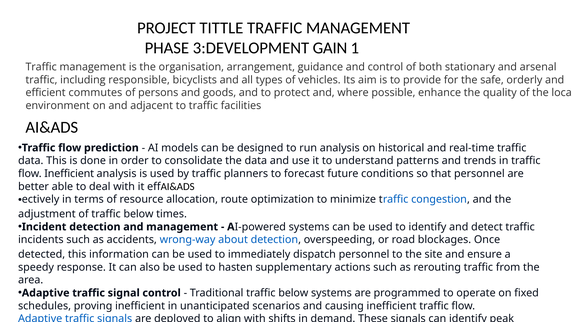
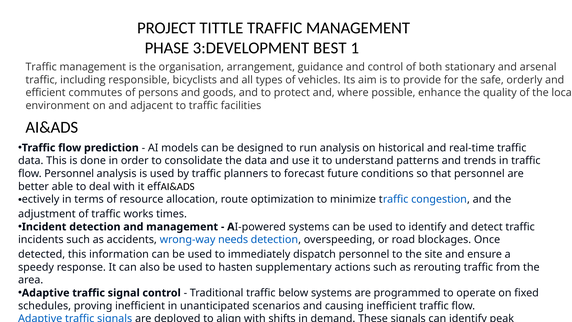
GAIN: GAIN -> BEST
flow Inefficient: Inefficient -> Personnel
of traffic below: below -> works
wrong-way about: about -> needs
